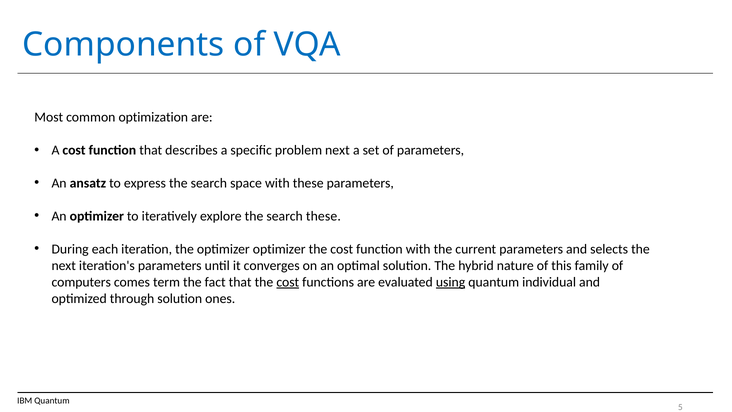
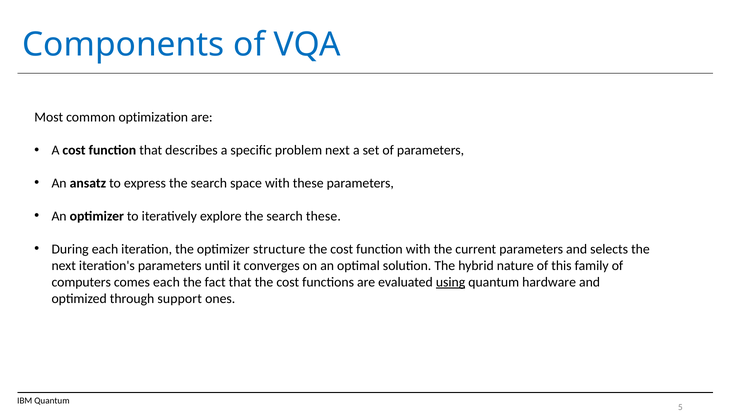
optimizer optimizer: optimizer -> structure
comes term: term -> each
cost at (288, 282) underline: present -> none
individual: individual -> hardware
through solution: solution -> support
